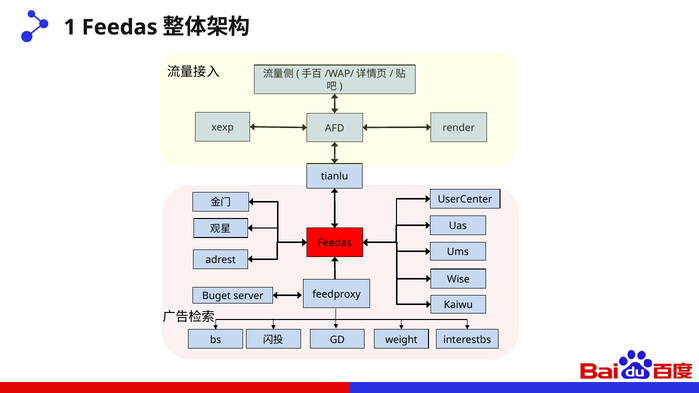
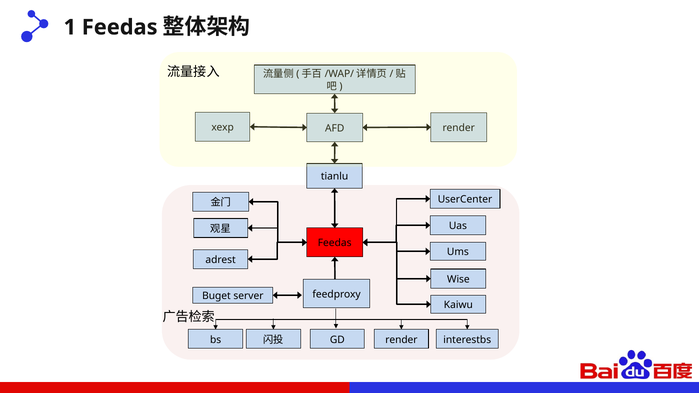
weight at (401, 340): weight -> render
